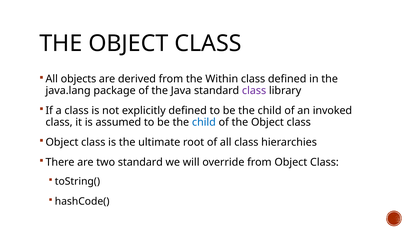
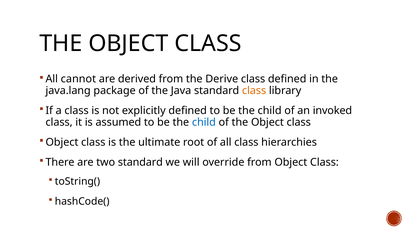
objects: objects -> cannot
Within: Within -> Derive
class at (254, 91) colour: purple -> orange
